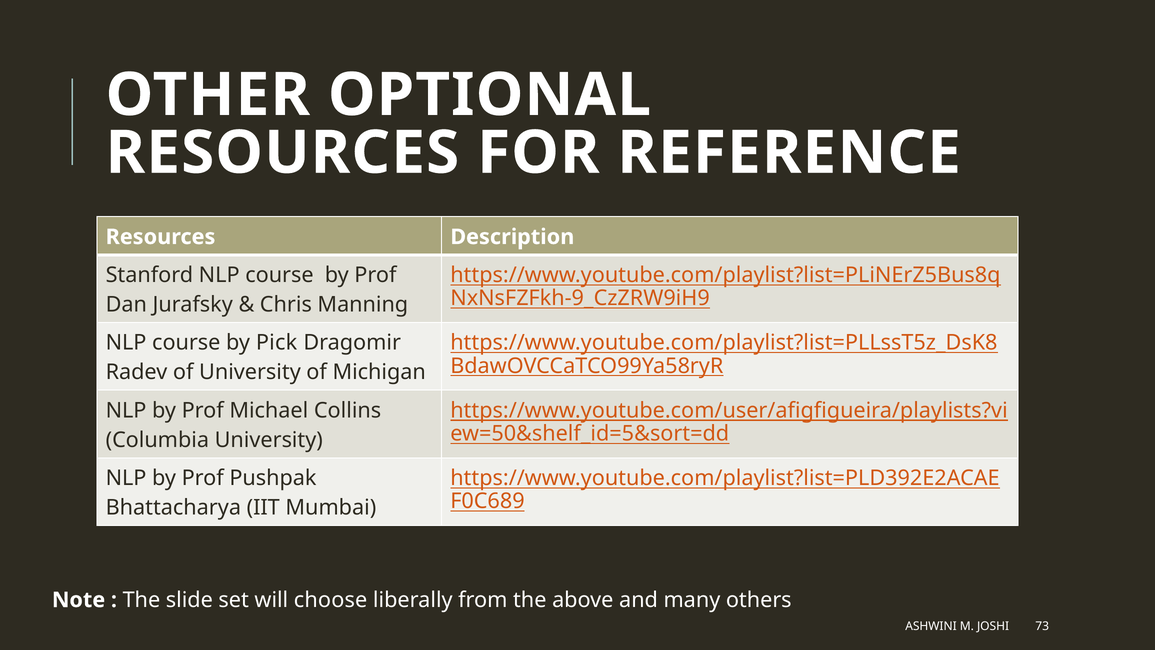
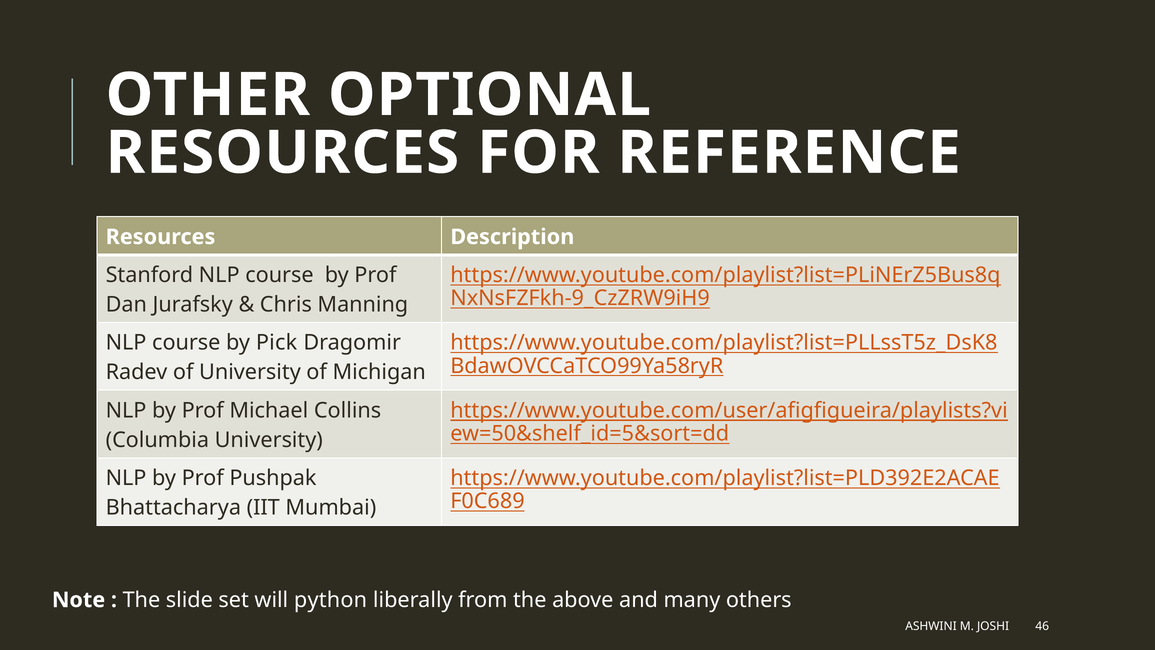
choose: choose -> python
73: 73 -> 46
